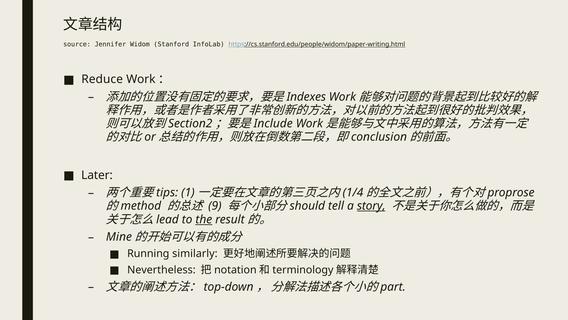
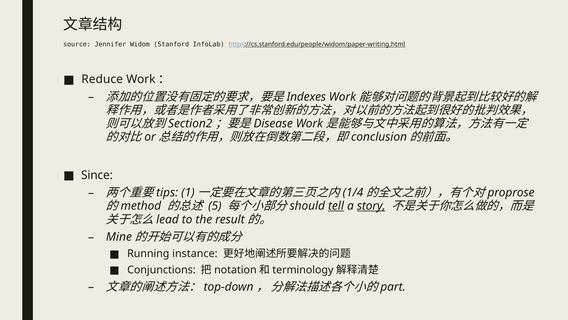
Include: Include -> Disease
Later: Later -> Since
9: 9 -> 5
tell underline: none -> present
the underline: present -> none
similarly: similarly -> instance
Nevertheless: Nevertheless -> Conjunctions
